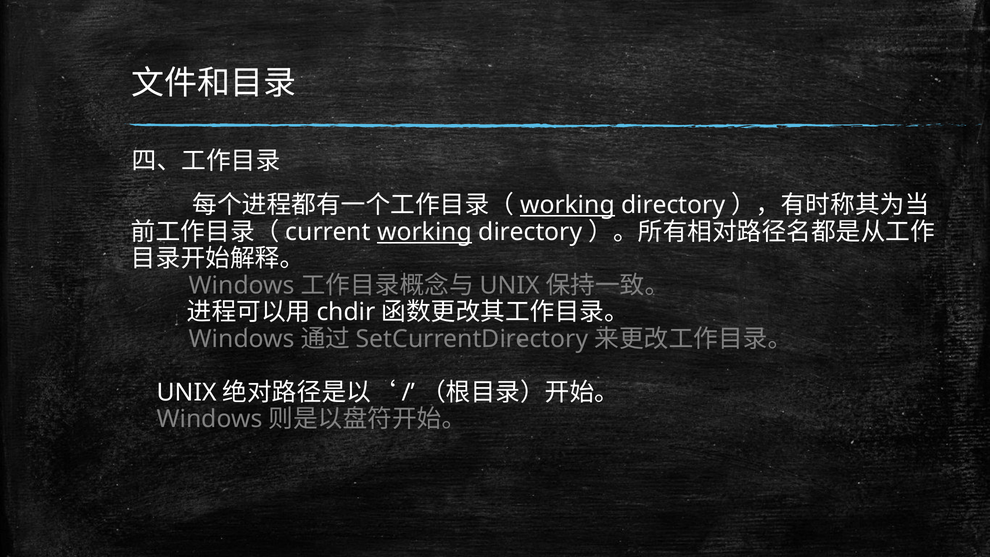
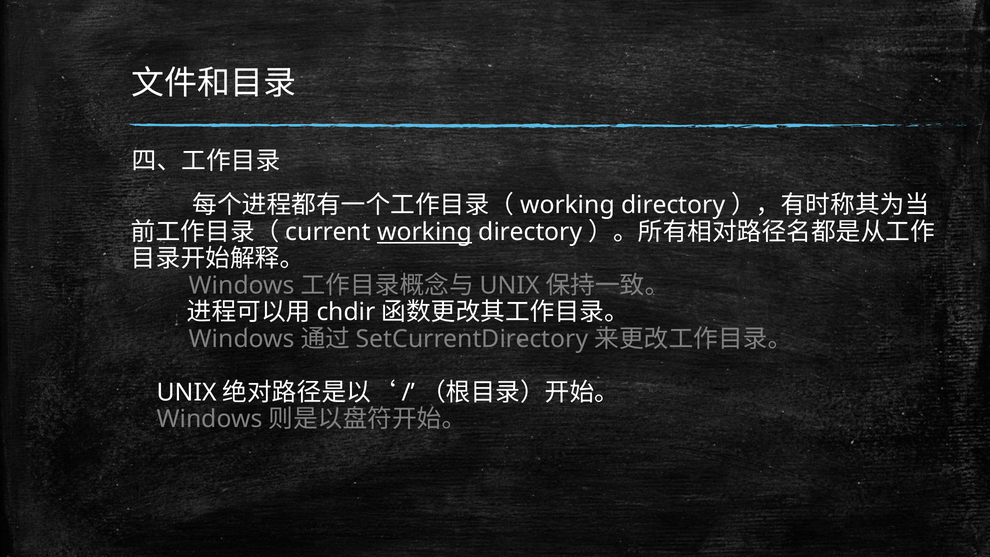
working at (568, 205) underline: present -> none
